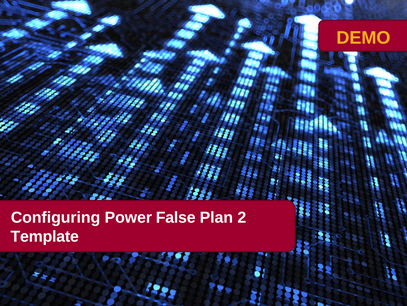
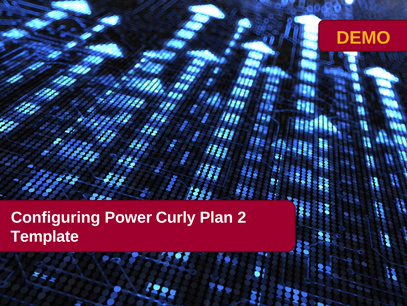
False: False -> Curly
